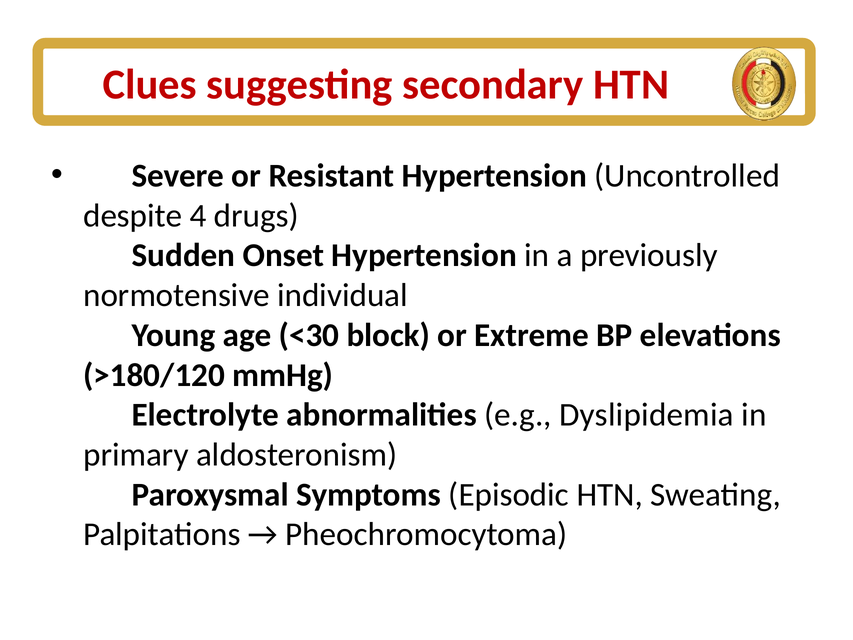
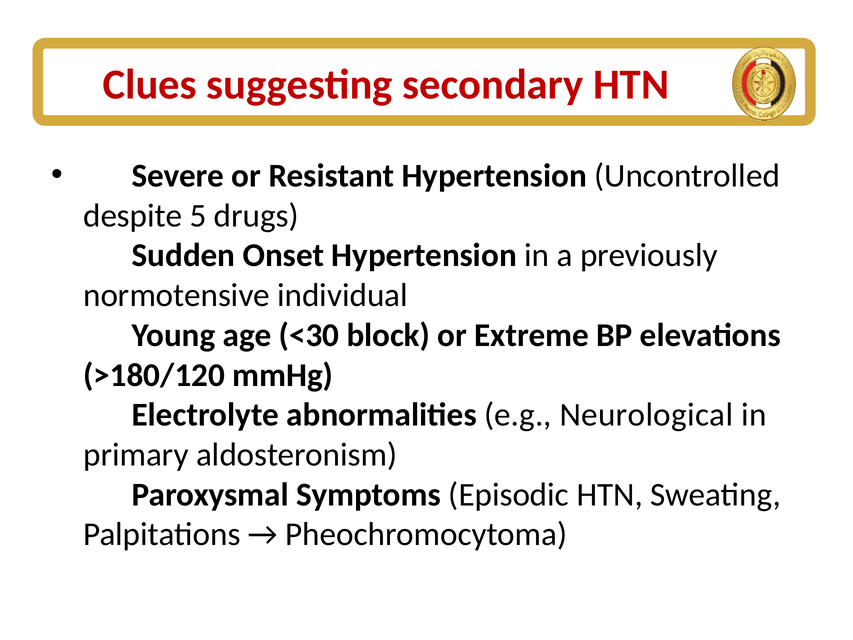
4: 4 -> 5
Dyslipidemia: Dyslipidemia -> Neurological
